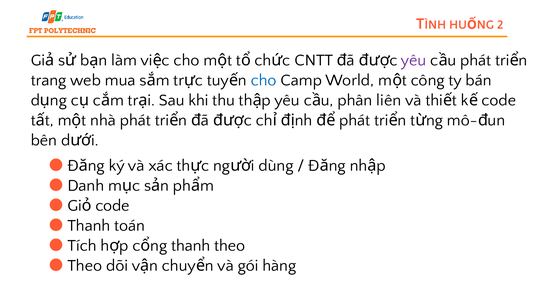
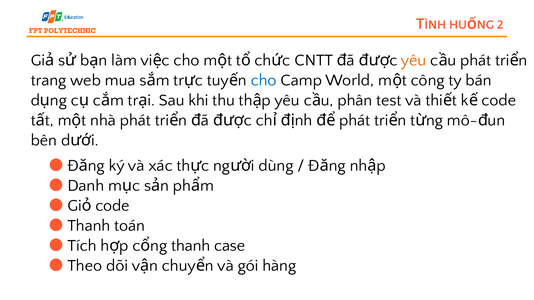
yêu at (414, 60) colour: purple -> orange
liên: liên -> test
thanh theo: theo -> case
